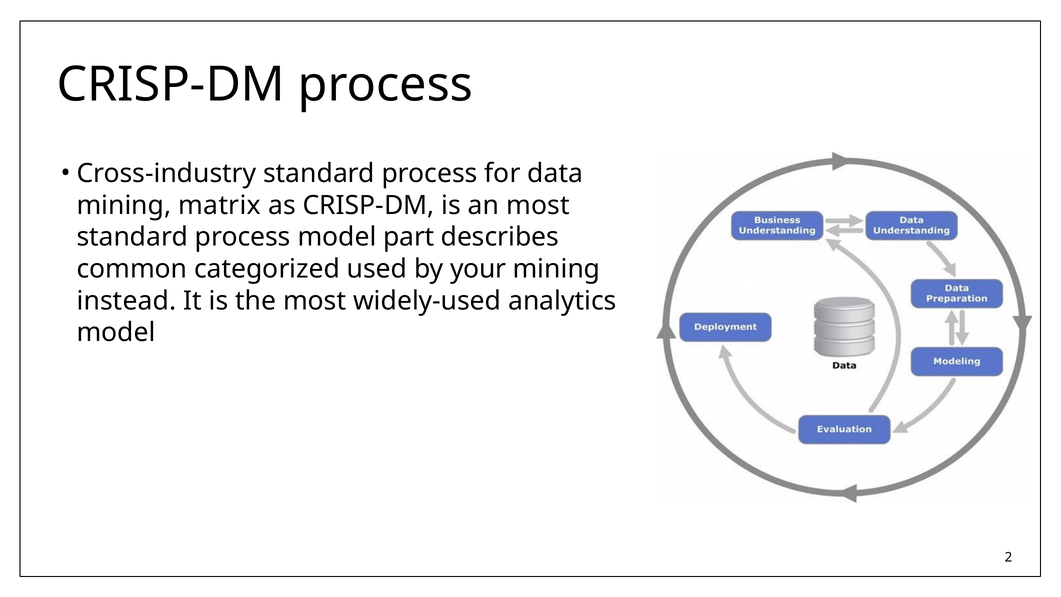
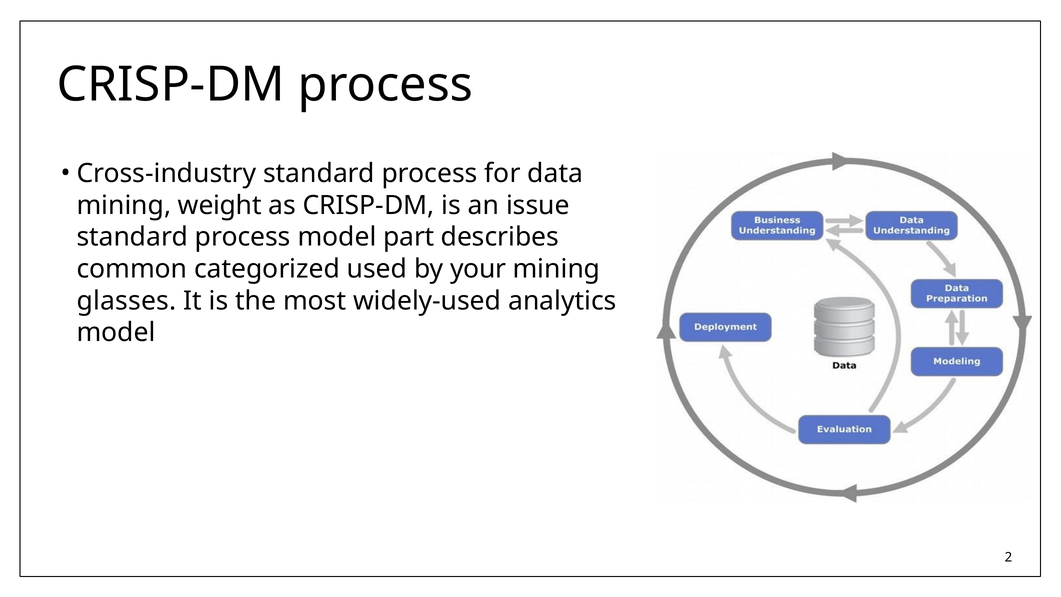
matrix: matrix -> weight
an most: most -> issue
instead: instead -> glasses
